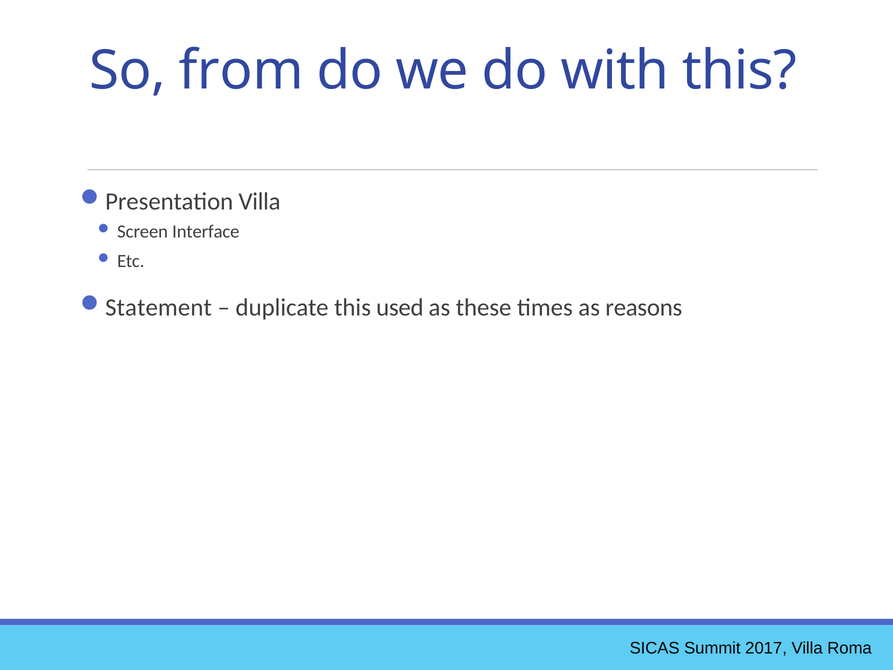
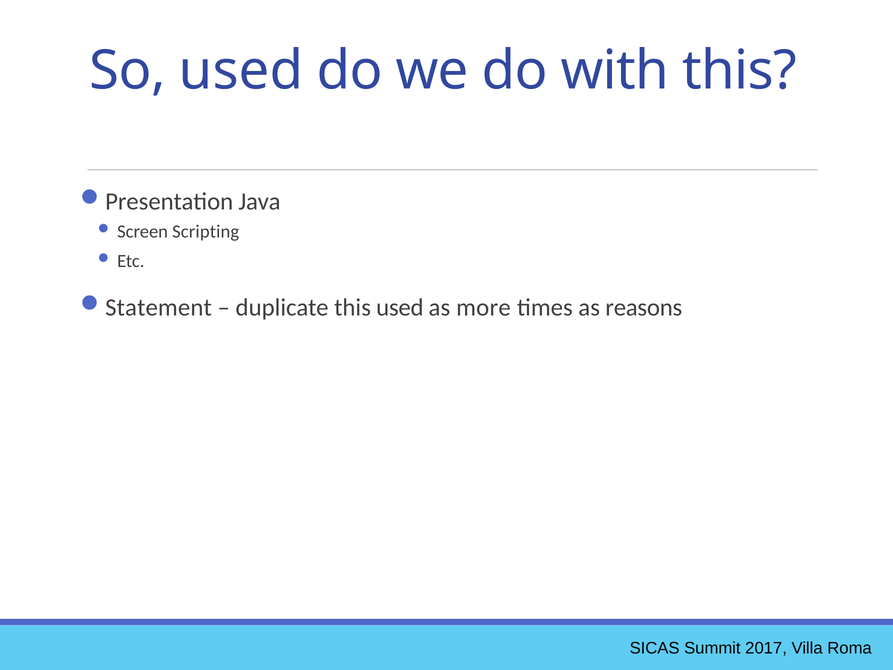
So from: from -> used
Presentation Villa: Villa -> Java
Interface: Interface -> Scripting
these: these -> more
